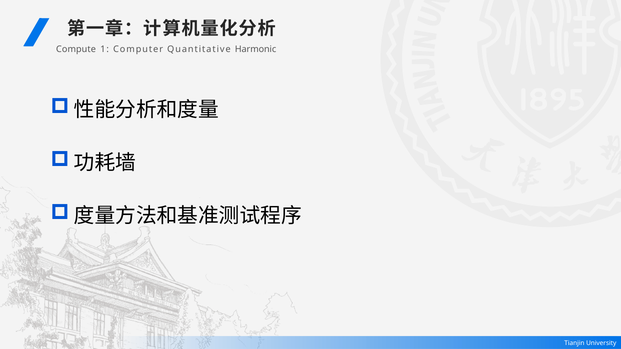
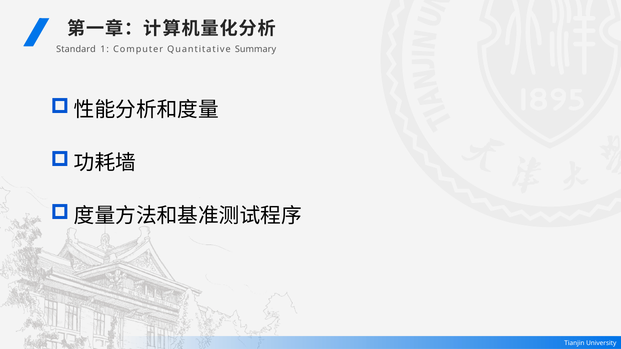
Compute: Compute -> Standard
Harmonic: Harmonic -> Summary
